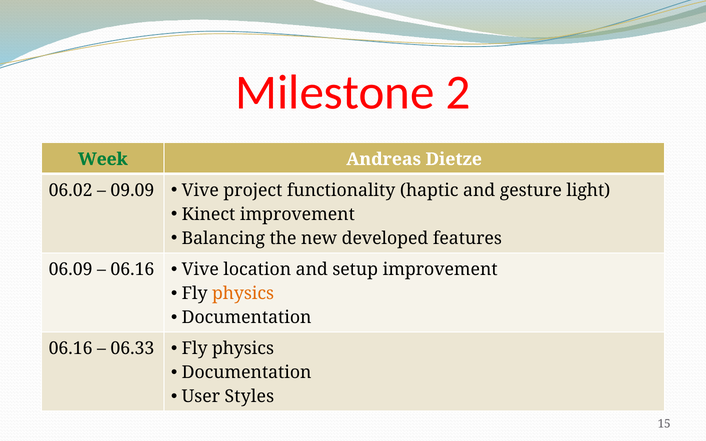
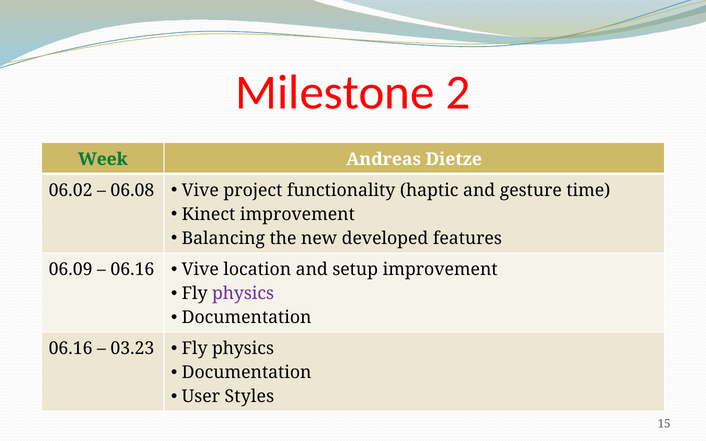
09.09: 09.09 -> 06.08
light: light -> time
physics at (243, 294) colour: orange -> purple
06.33: 06.33 -> 03.23
